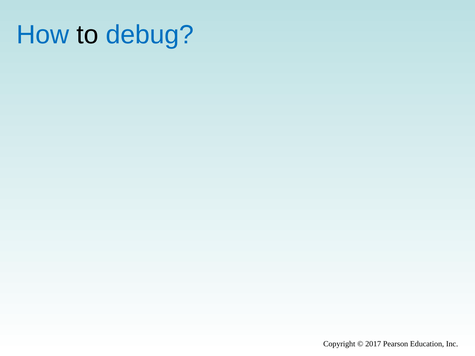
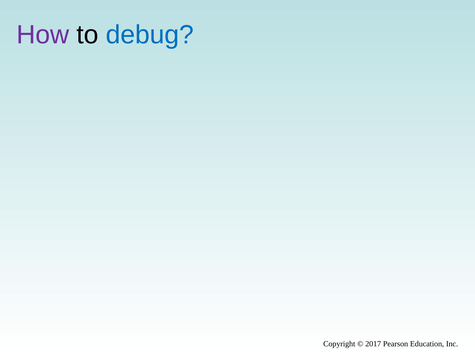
How colour: blue -> purple
